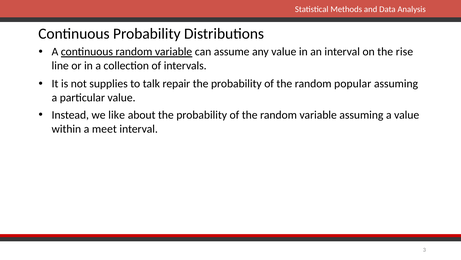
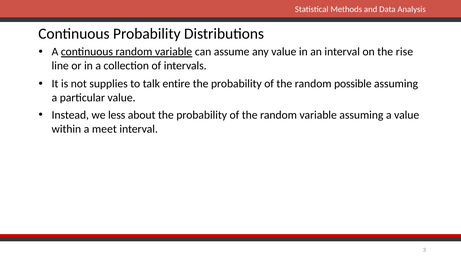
repair: repair -> entire
popular: popular -> possible
like: like -> less
